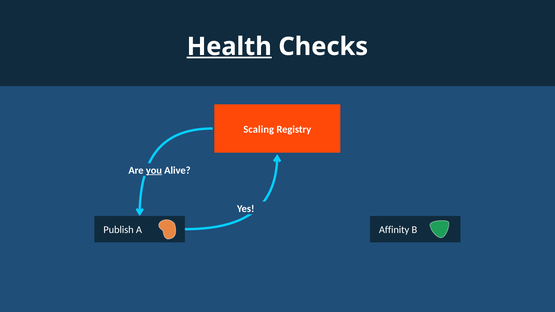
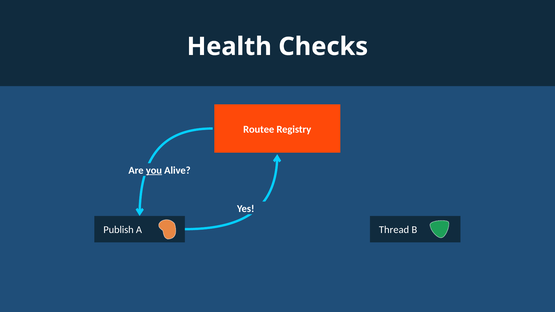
Health underline: present -> none
Scaling: Scaling -> Routee
Affinity: Affinity -> Thread
